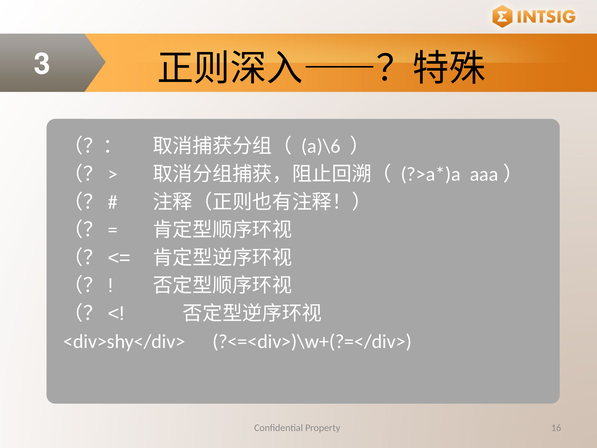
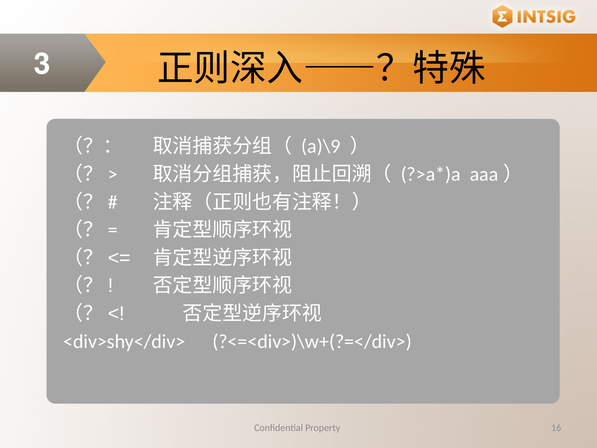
a)\6: a)\6 -> a)\9
